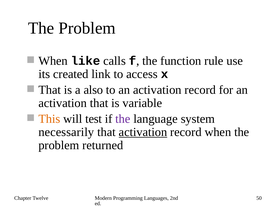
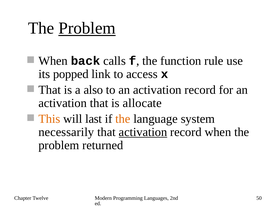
Problem at (87, 28) underline: none -> present
like: like -> back
created: created -> popped
variable: variable -> allocate
test: test -> last
the at (123, 119) colour: purple -> orange
